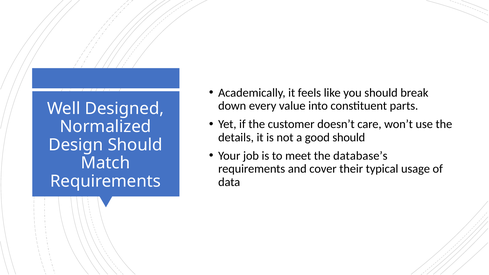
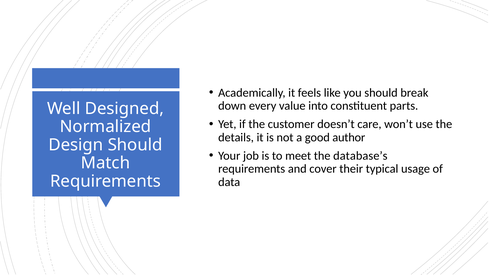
good should: should -> author
